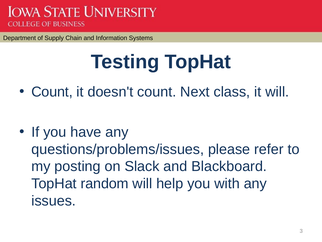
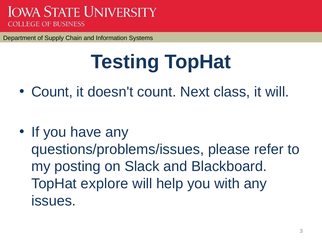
random: random -> explore
